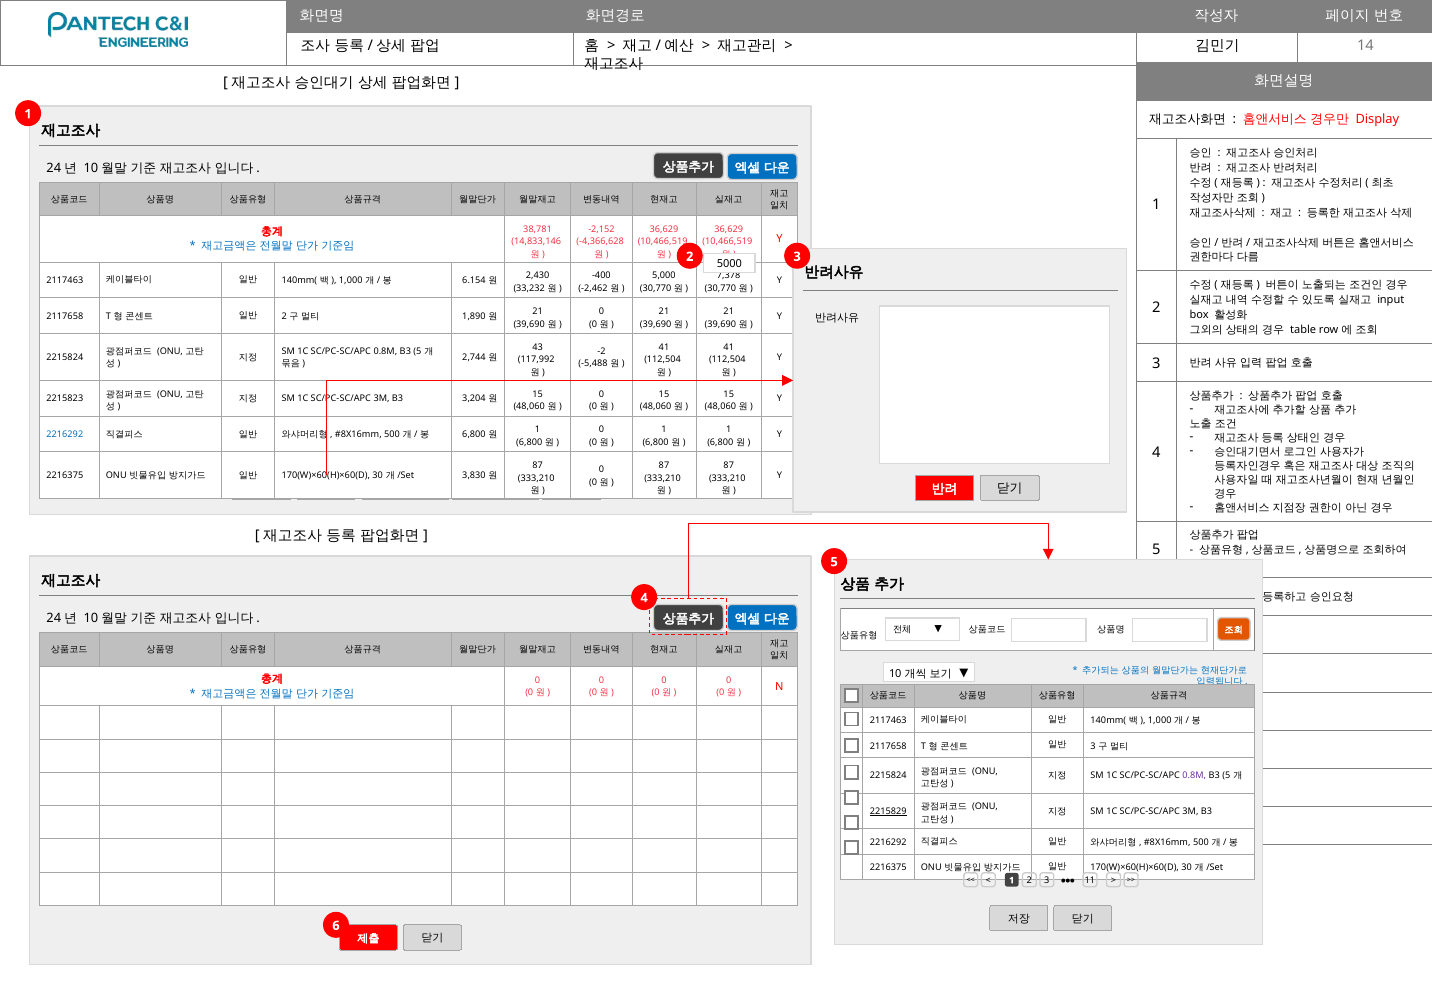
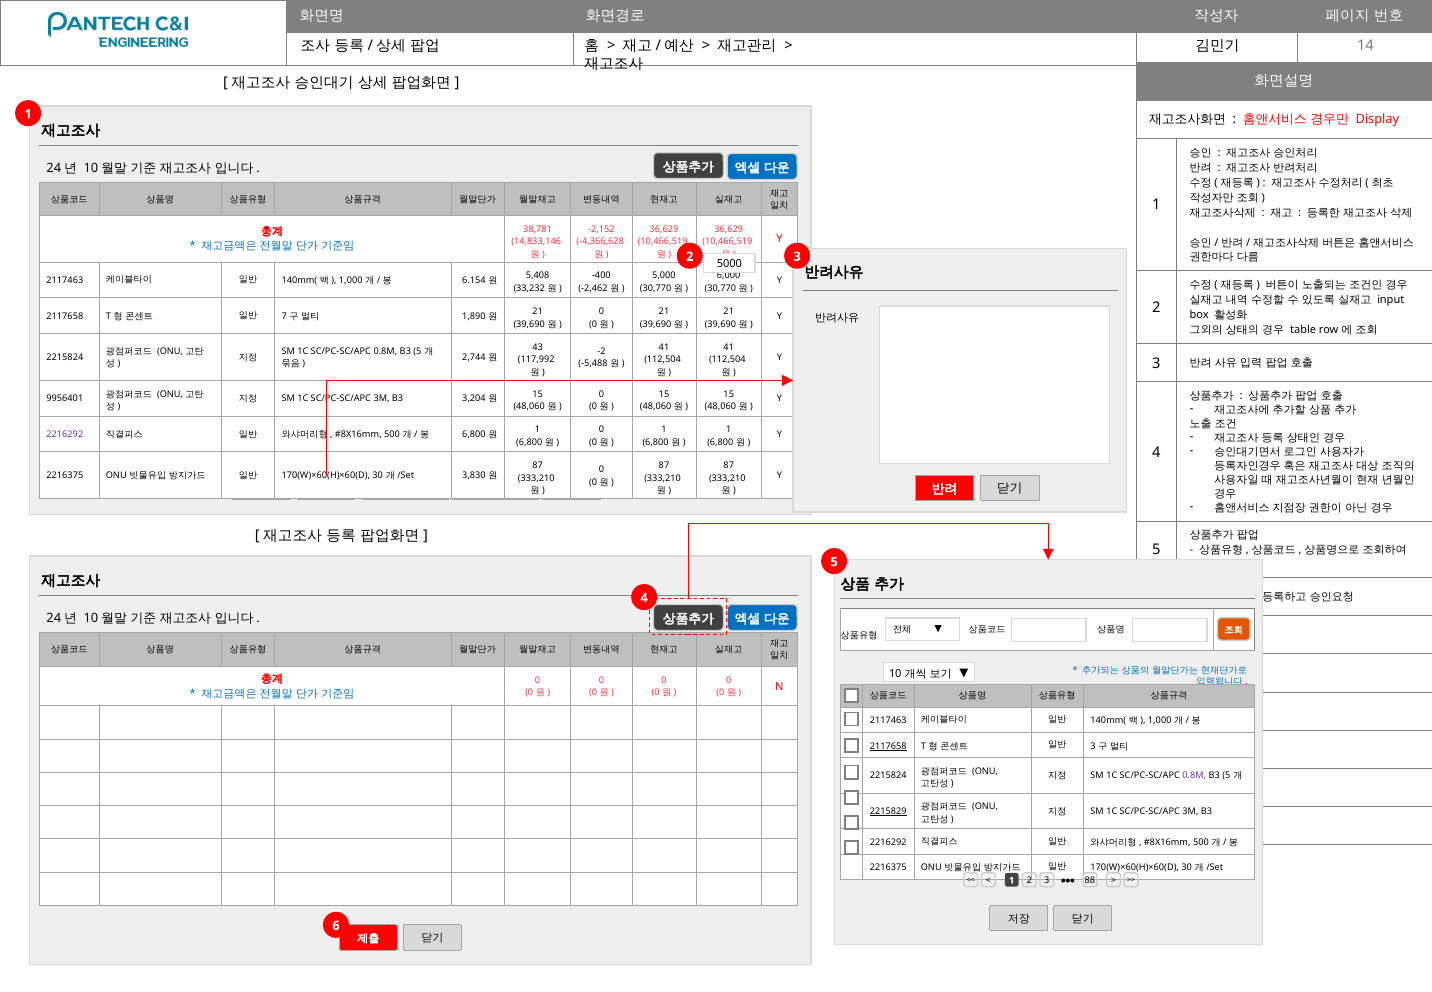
7,378: 7,378 -> 6,000
2,430: 2,430 -> 5,408
2 at (284, 316): 2 -> 7
2215823: 2215823 -> 9956401
2216292 at (65, 434) colour: blue -> purple
2117658 at (888, 746) underline: none -> present
11: 11 -> 88
